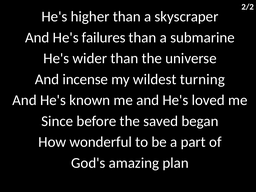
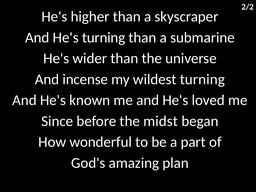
He's failures: failures -> turning
saved: saved -> midst
